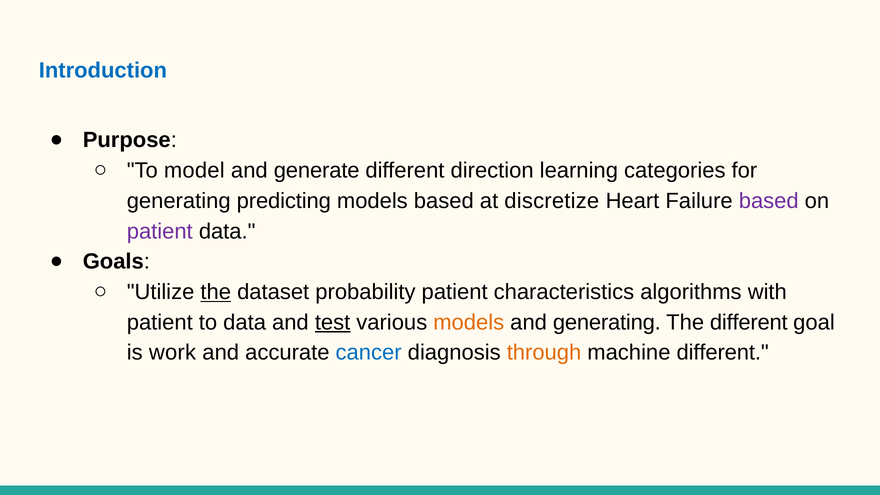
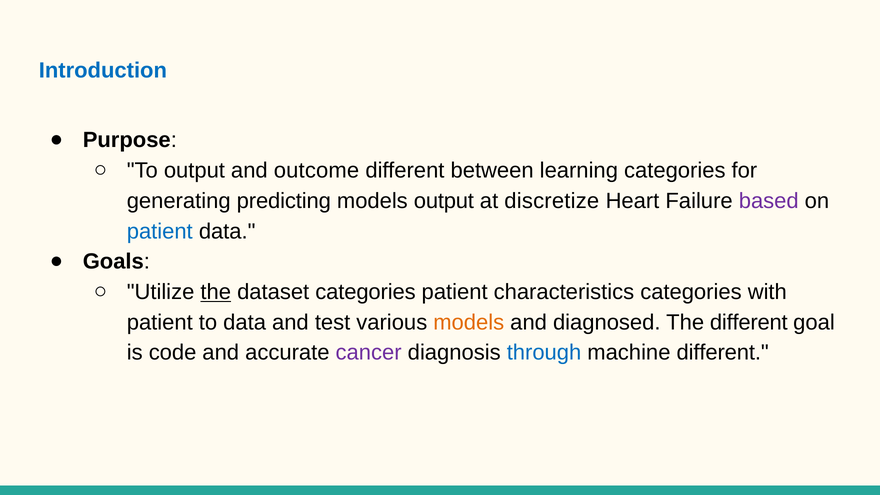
To model: model -> output
generate: generate -> outcome
direction: direction -> between
models based: based -> output
patient at (160, 231) colour: purple -> blue
dataset probability: probability -> categories
characteristics algorithms: algorithms -> categories
test underline: present -> none
and generating: generating -> diagnosed
work: work -> code
cancer colour: blue -> purple
through colour: orange -> blue
